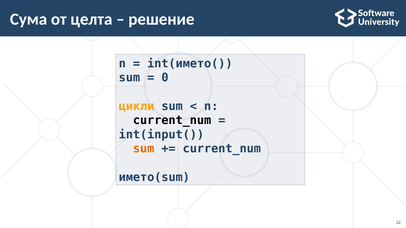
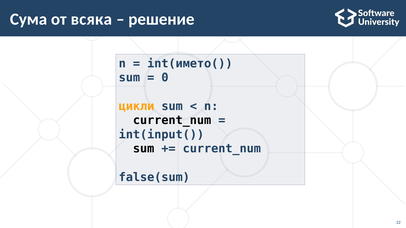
целта: целта -> всяка
sum at (144, 149) colour: orange -> black
името(sum: името(sum -> false(sum
